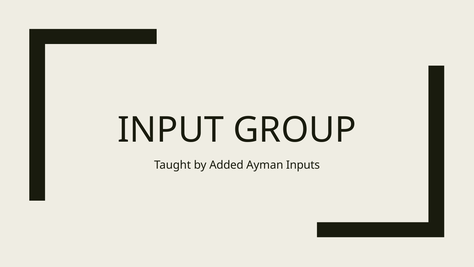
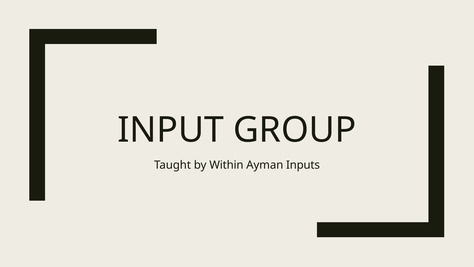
Added: Added -> Within
